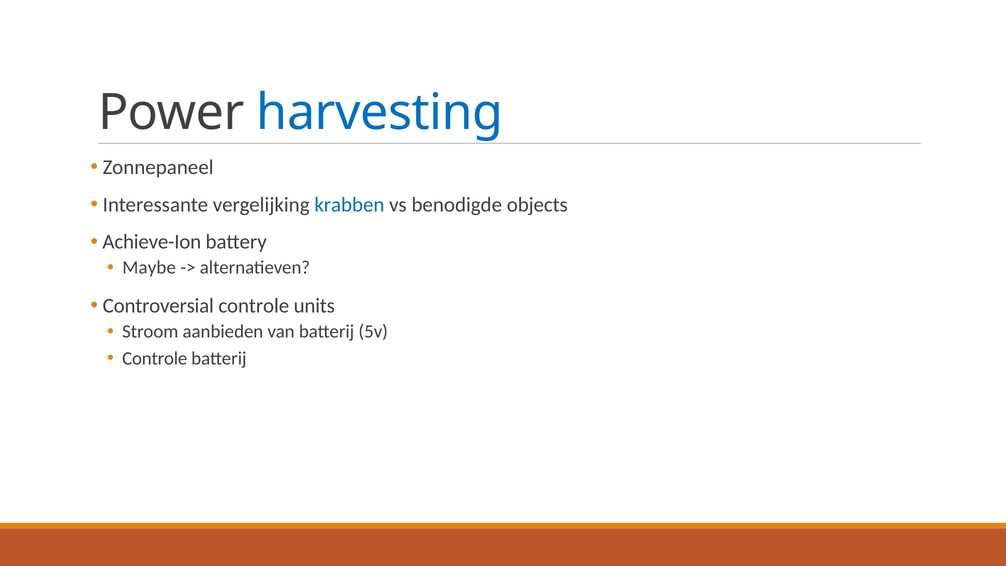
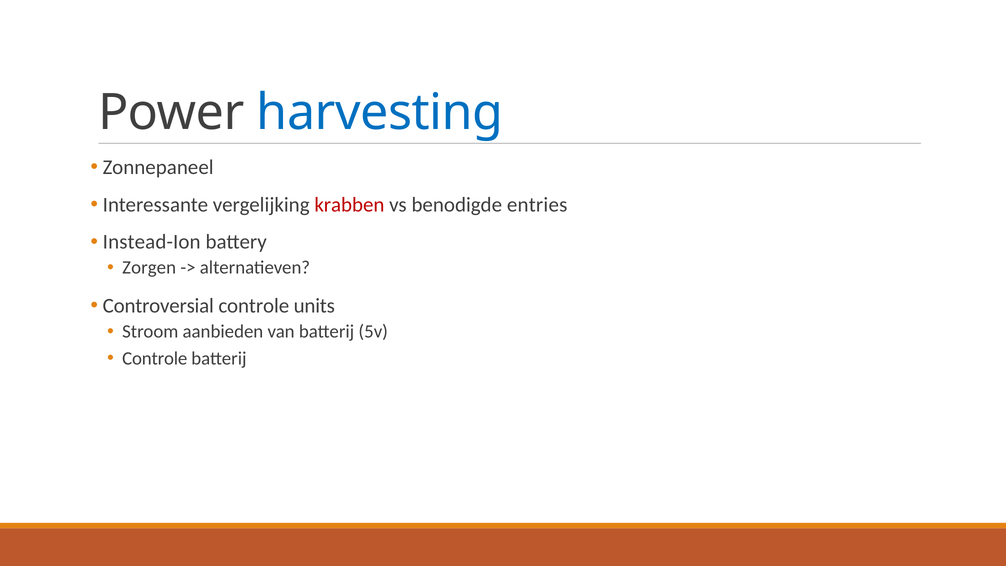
krabben colour: blue -> red
objects: objects -> entries
Achieve-Ion: Achieve-Ion -> Instead-Ion
Maybe: Maybe -> Zorgen
